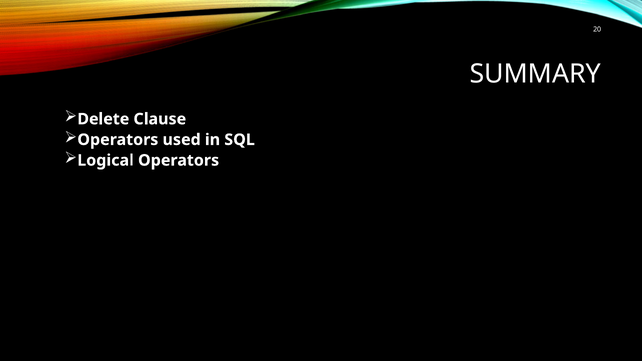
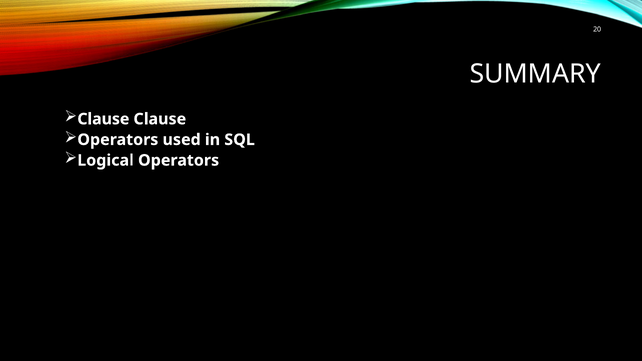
Delete at (103, 119): Delete -> Clause
